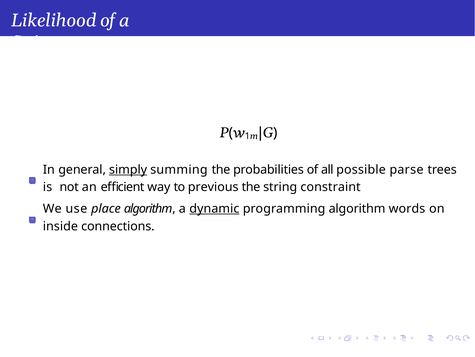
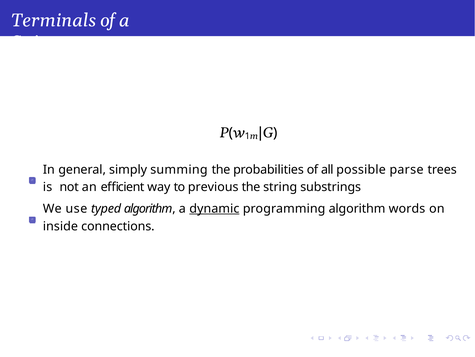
Likelihood: Likelihood -> Terminals
simply underline: present -> none
constraint: constraint -> substrings
place: place -> typed
